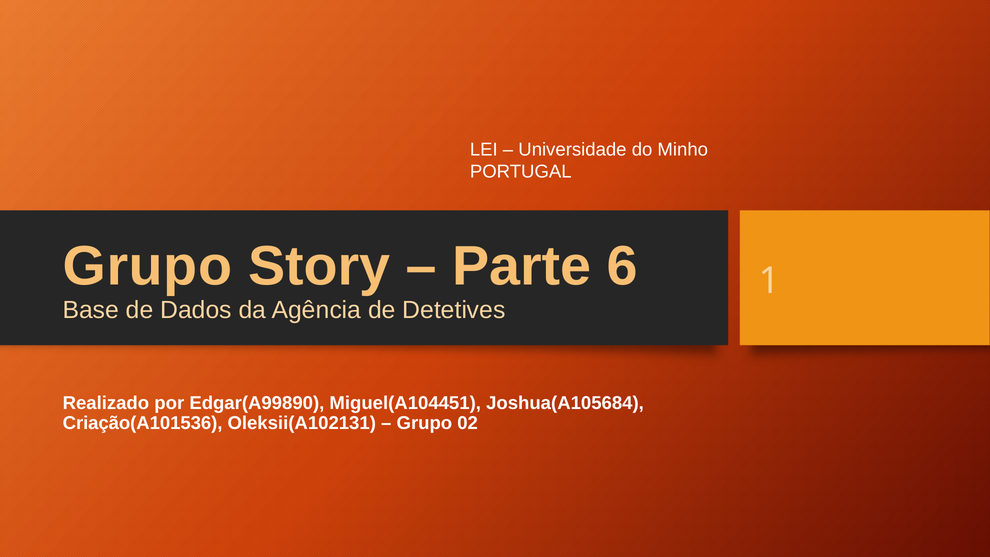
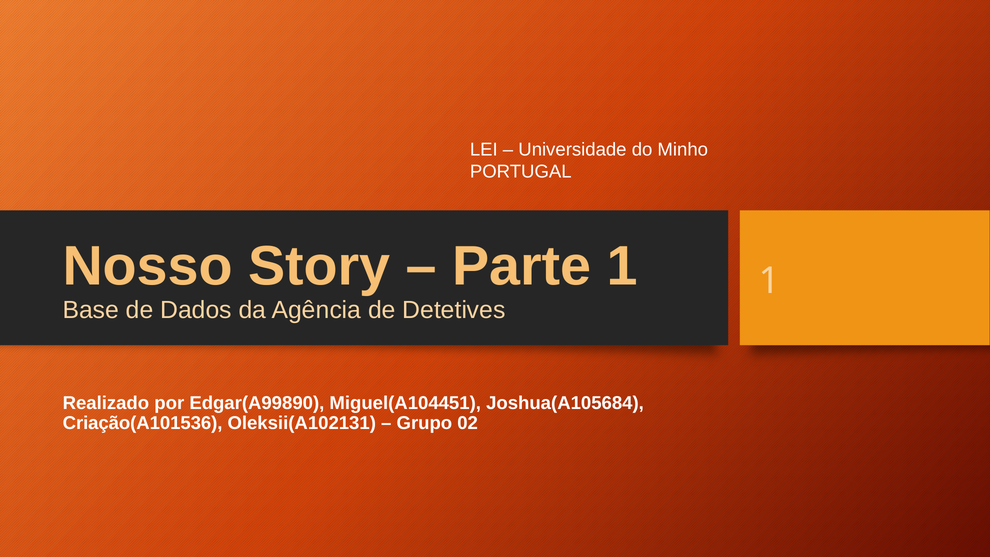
Grupo at (147, 266): Grupo -> Nosso
Parte 6: 6 -> 1
